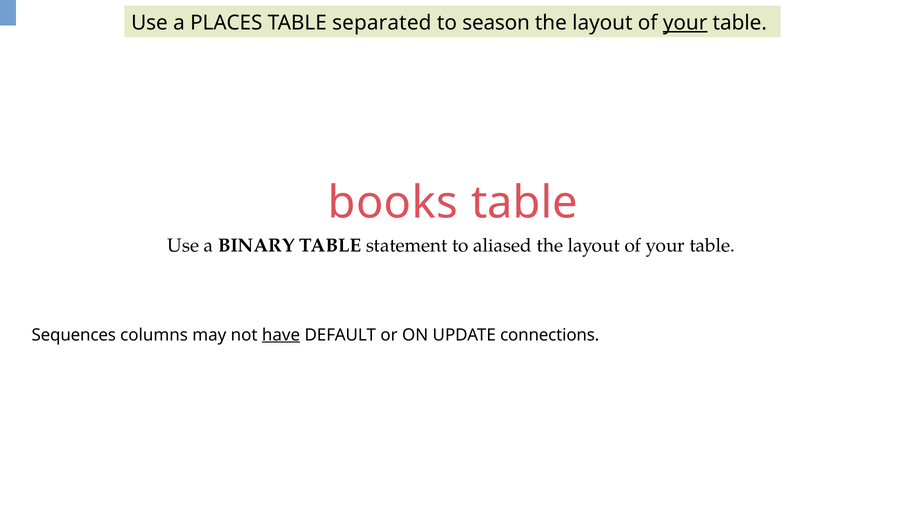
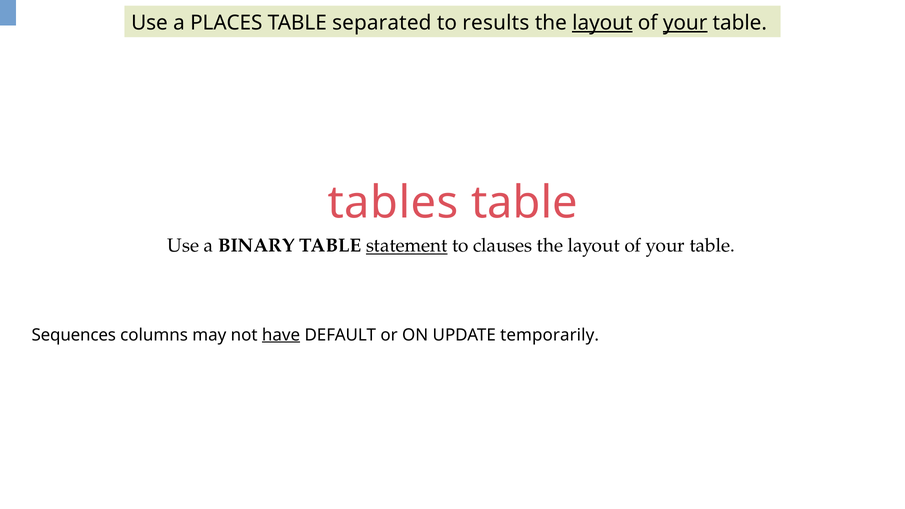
season: season -> results
layout at (602, 23) underline: none -> present
books: books -> tables
statement underline: none -> present
aliased: aliased -> clauses
connections: connections -> temporarily
